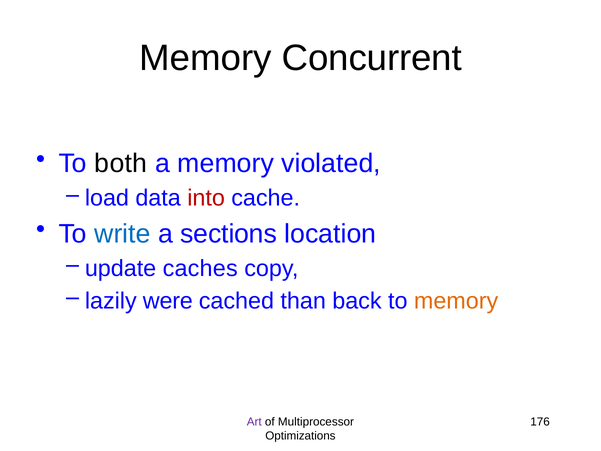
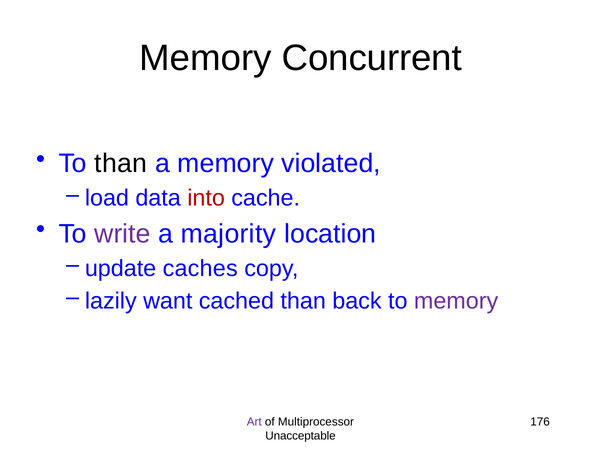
To both: both -> than
write colour: blue -> purple
sections: sections -> majority
were: were -> want
memory at (456, 301) colour: orange -> purple
Optimizations: Optimizations -> Unacceptable
